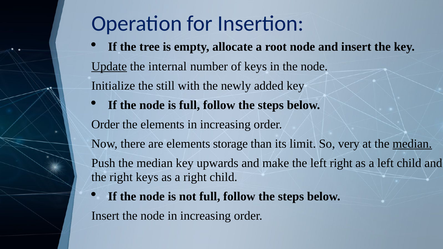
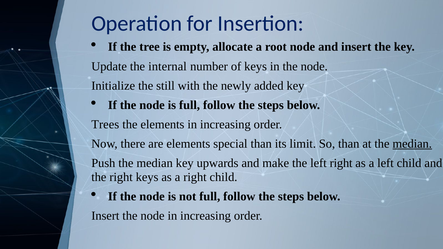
Update underline: present -> none
Order at (105, 125): Order -> Trees
storage: storage -> special
So very: very -> than
